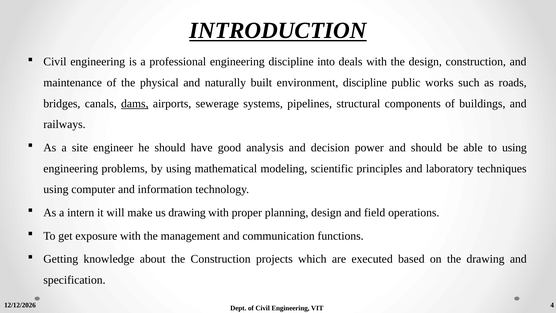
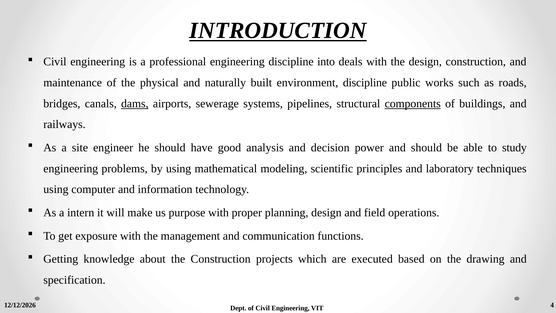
components underline: none -> present
to using: using -> study
us drawing: drawing -> purpose
